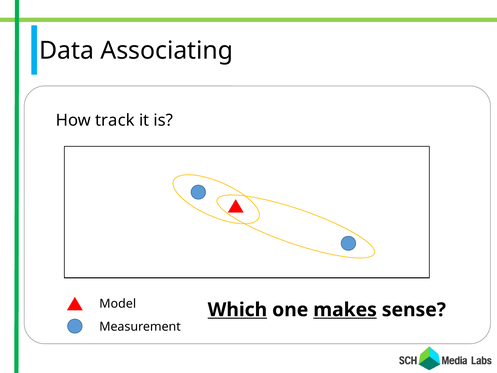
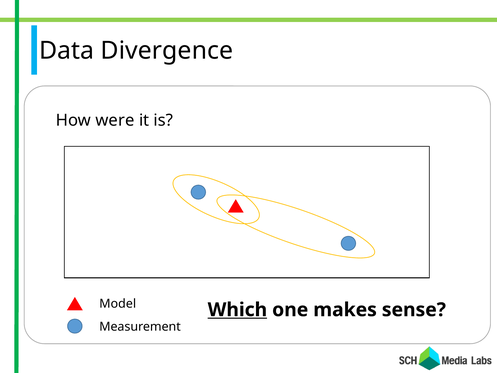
Associating: Associating -> Divergence
track: track -> were
makes underline: present -> none
